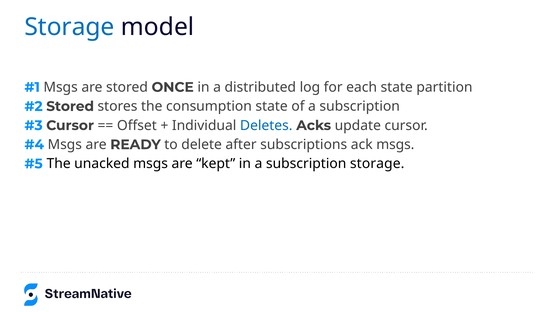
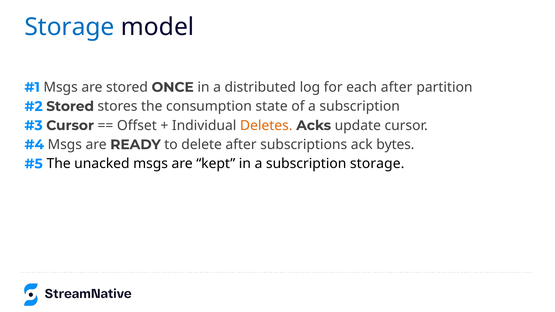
each state: state -> after
Deletes colour: blue -> orange
ack msgs: msgs -> bytes
